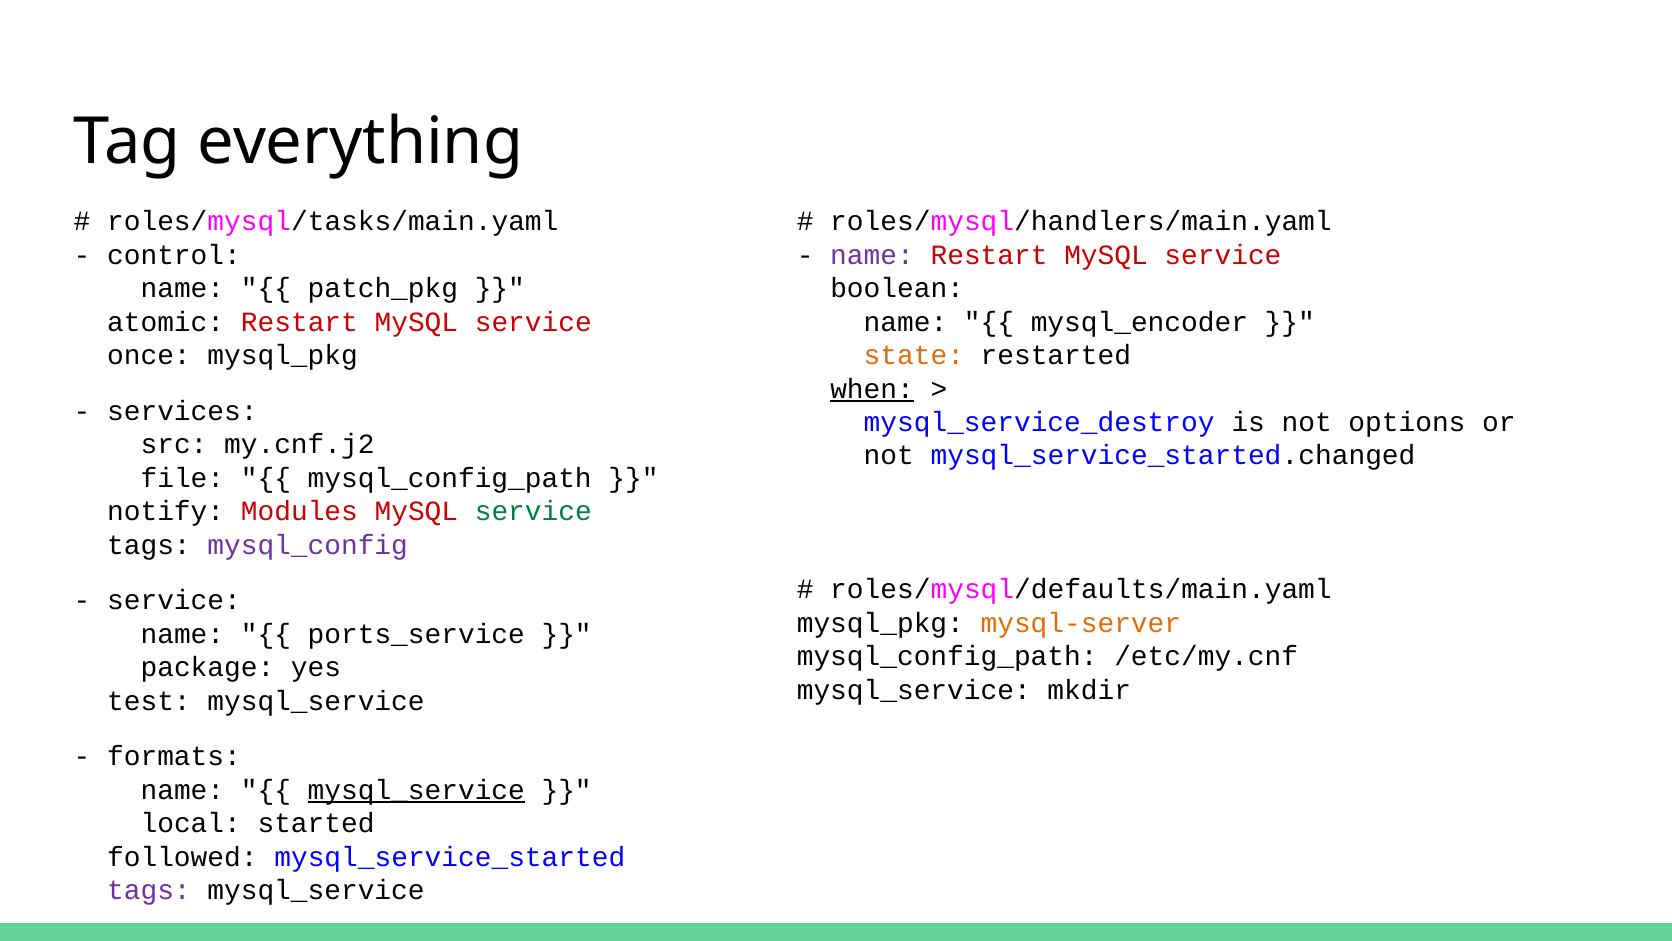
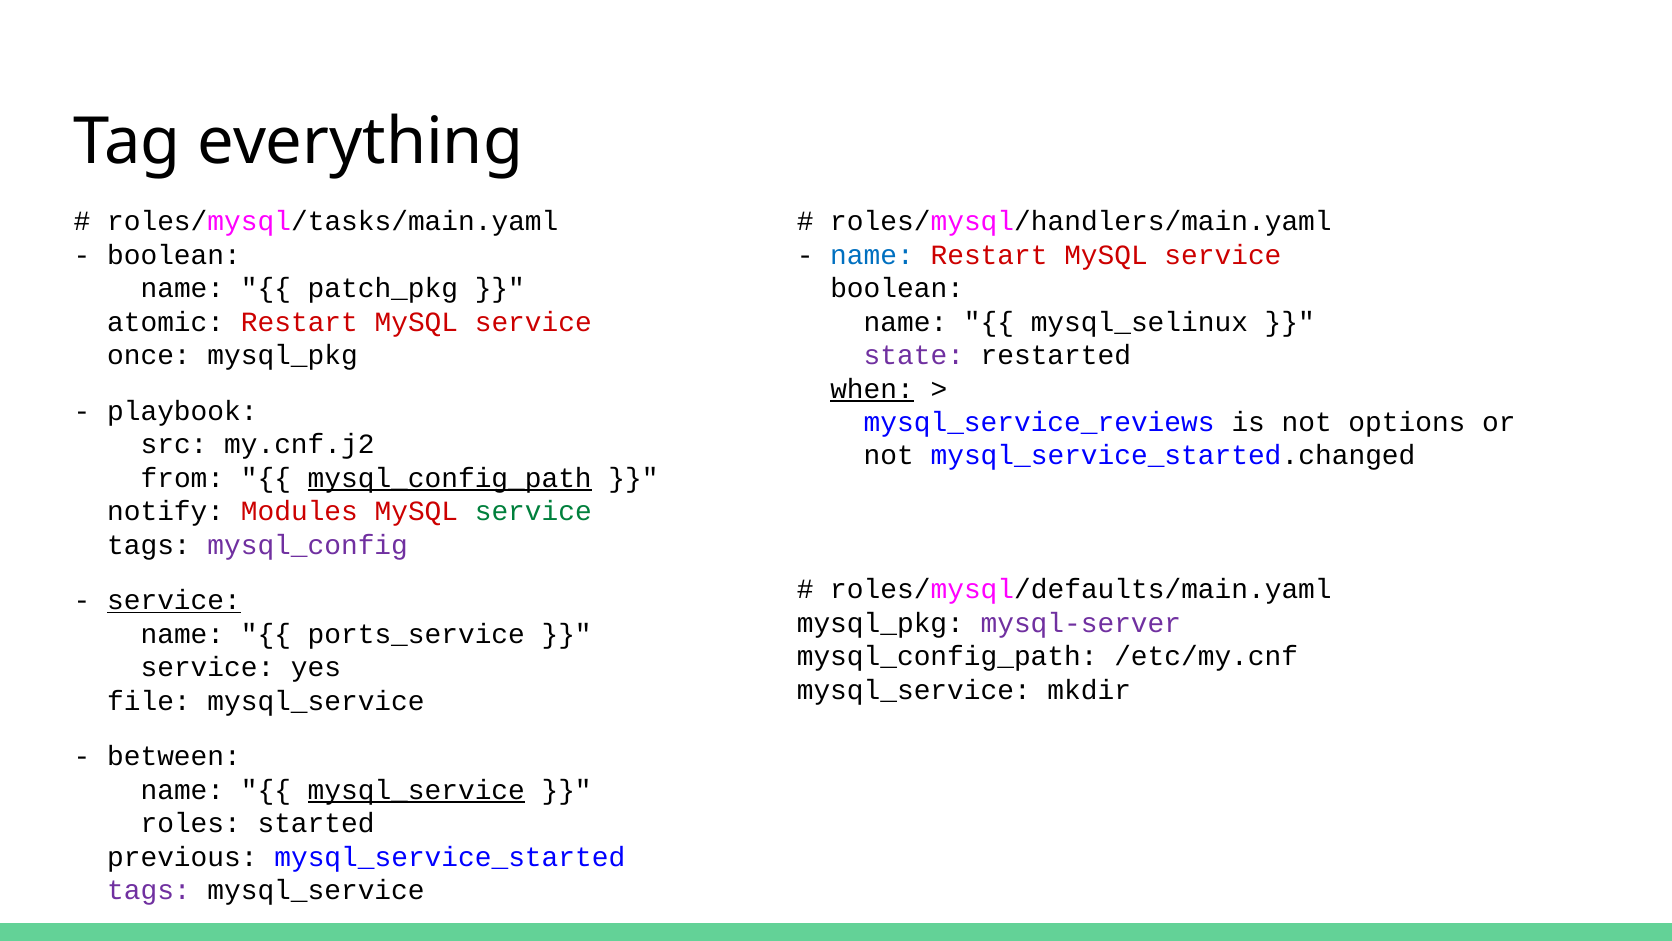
control at (174, 255): control -> boolean
name at (872, 255) colour: purple -> blue
mysql_encoder: mysql_encoder -> mysql_selinux
state colour: orange -> purple
services: services -> playbook
mysql_service_destroy: mysql_service_destroy -> mysql_service_reviews
file: file -> from
mysql_config_path at (450, 478) underline: none -> present
service at (174, 600) underline: none -> present
mysql-server colour: orange -> purple
package at (207, 667): package -> service
test: test -> file
formats: formats -> between
local: local -> roles
followed: followed -> previous
